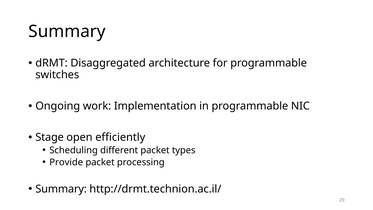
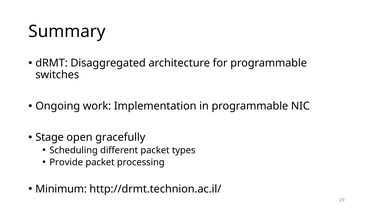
efficiently: efficiently -> gracefully
Summary at (61, 189): Summary -> Minimum
